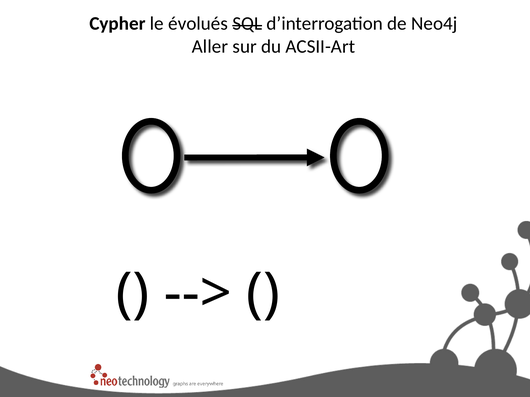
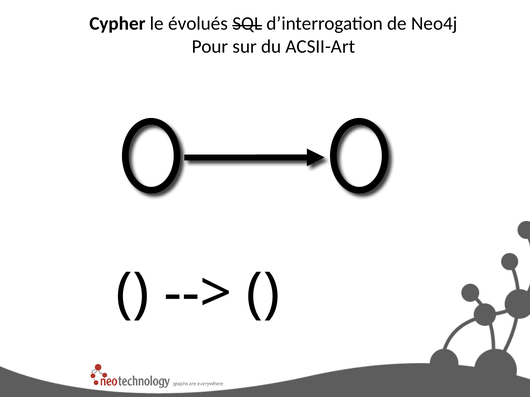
Aller: Aller -> Pour
